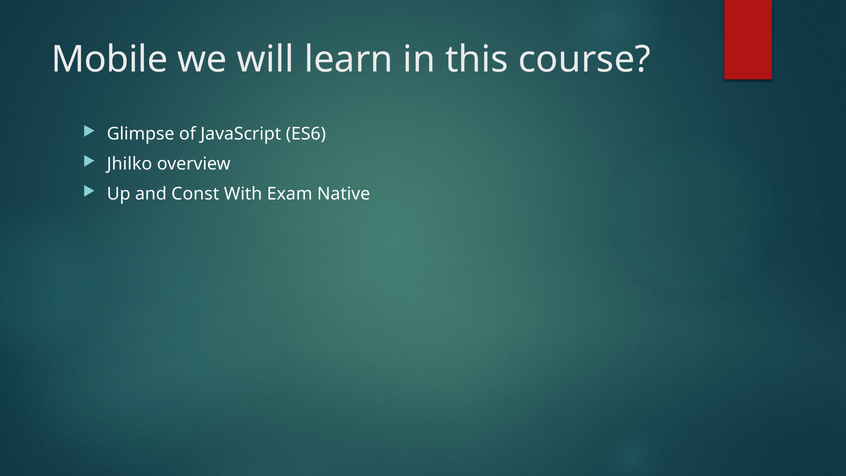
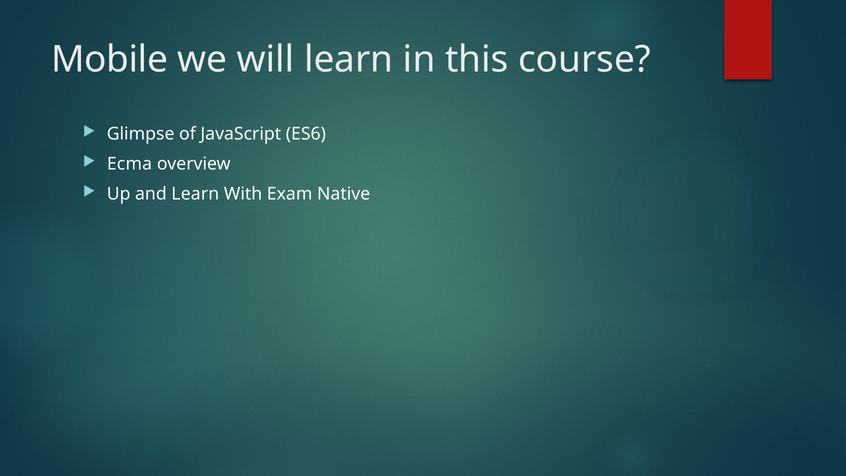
Jhilko: Jhilko -> Ecma
and Const: Const -> Learn
